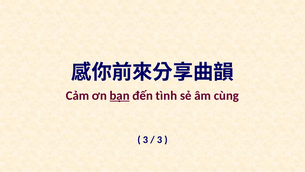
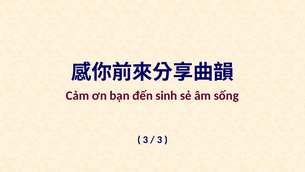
bạn underline: present -> none
tình: tình -> sinh
cùng: cùng -> sống
